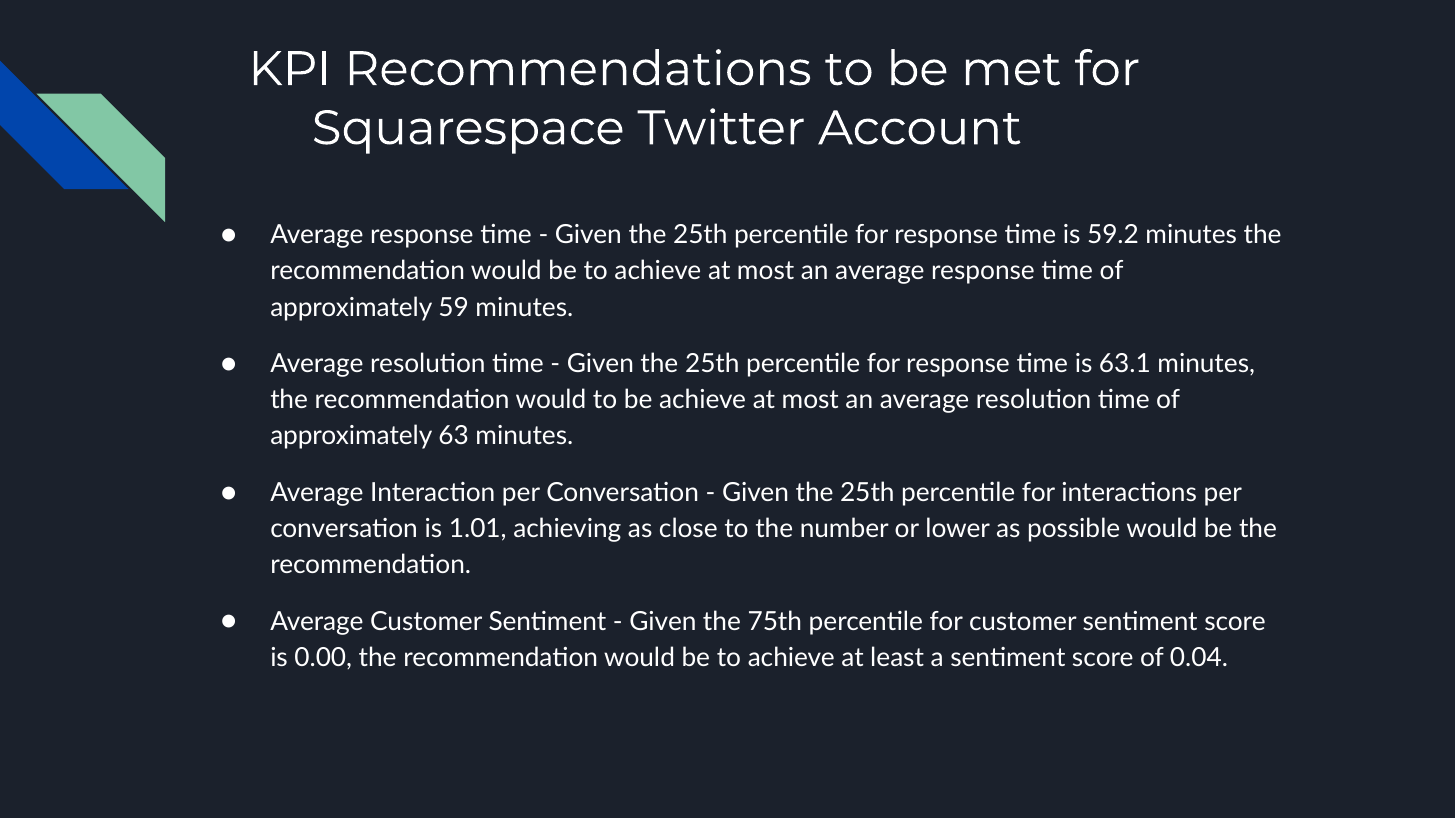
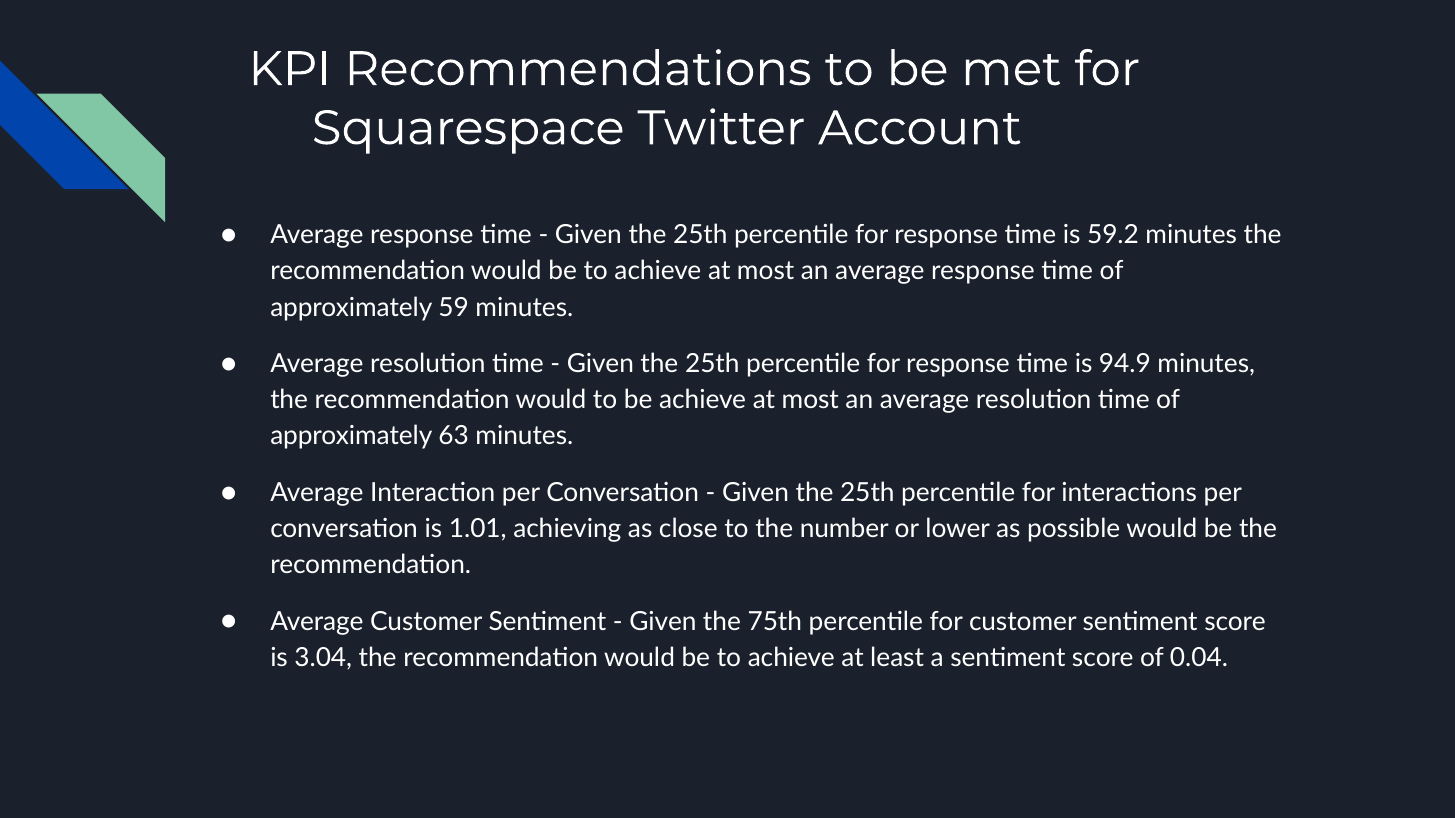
63.1: 63.1 -> 94.9
0.00: 0.00 -> 3.04
